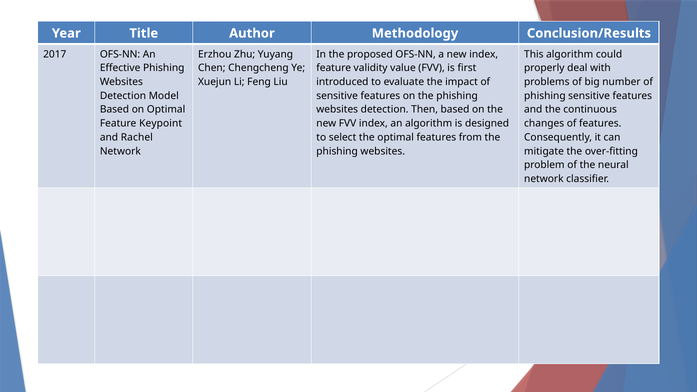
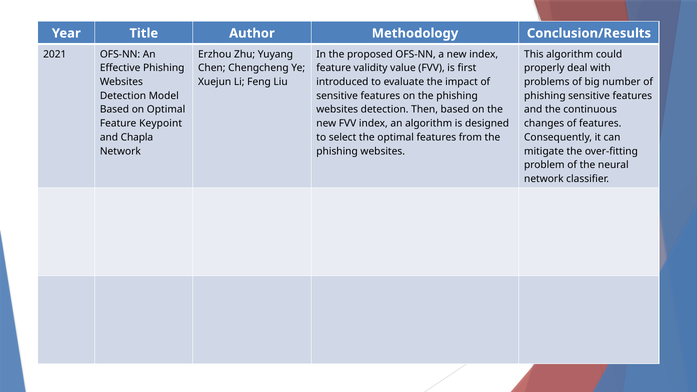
2017: 2017 -> 2021
Rachel: Rachel -> Chapla
